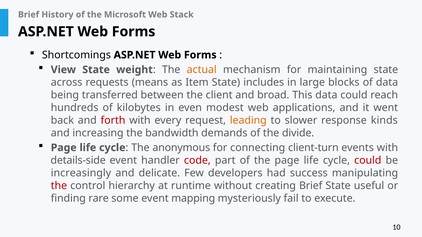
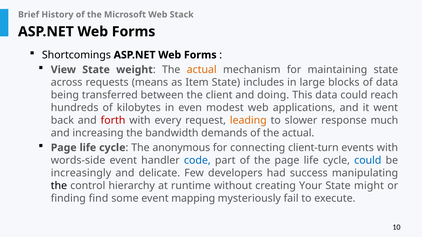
broad: broad -> doing
kinds: kinds -> much
of the divide: divide -> actual
details-side: details-side -> words-side
code colour: red -> blue
could at (368, 161) colour: red -> blue
the at (59, 186) colour: red -> black
creating Brief: Brief -> Your
useful: useful -> might
rare: rare -> find
